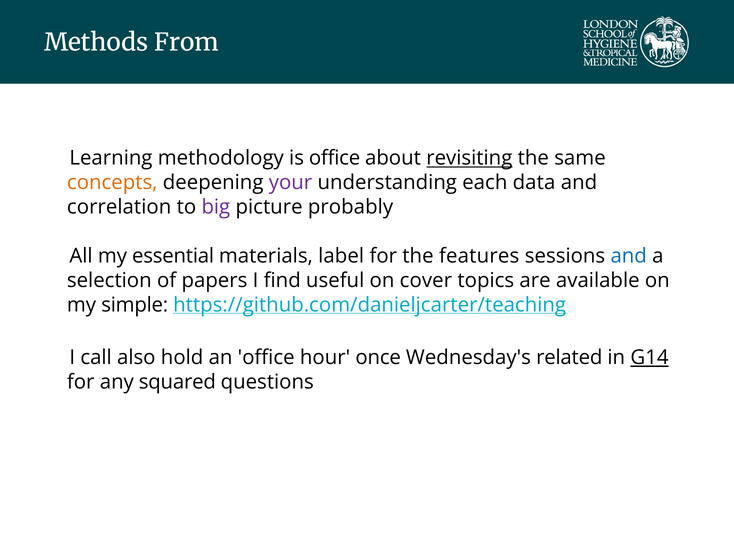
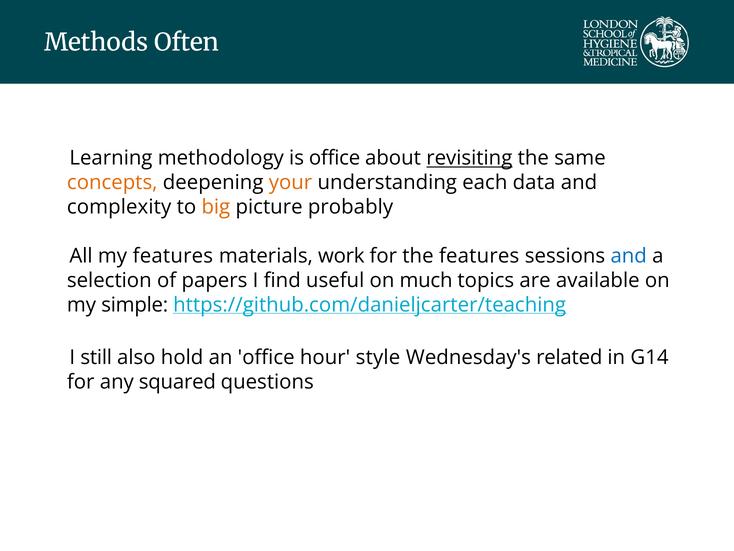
From: From -> Often
your colour: purple -> orange
correlation: correlation -> complexity
big colour: purple -> orange
my essential: essential -> features
label: label -> work
cover: cover -> much
call: call -> still
once: once -> style
G14 underline: present -> none
